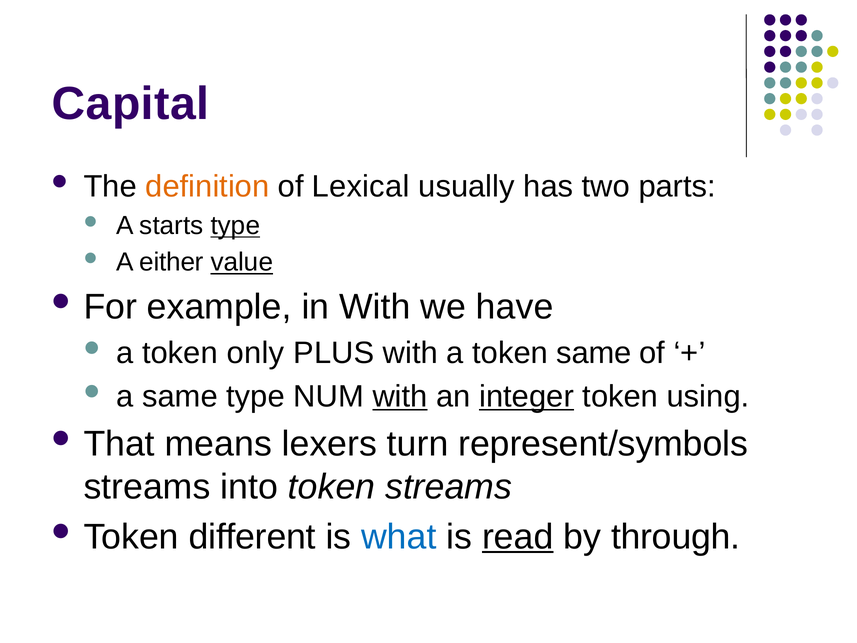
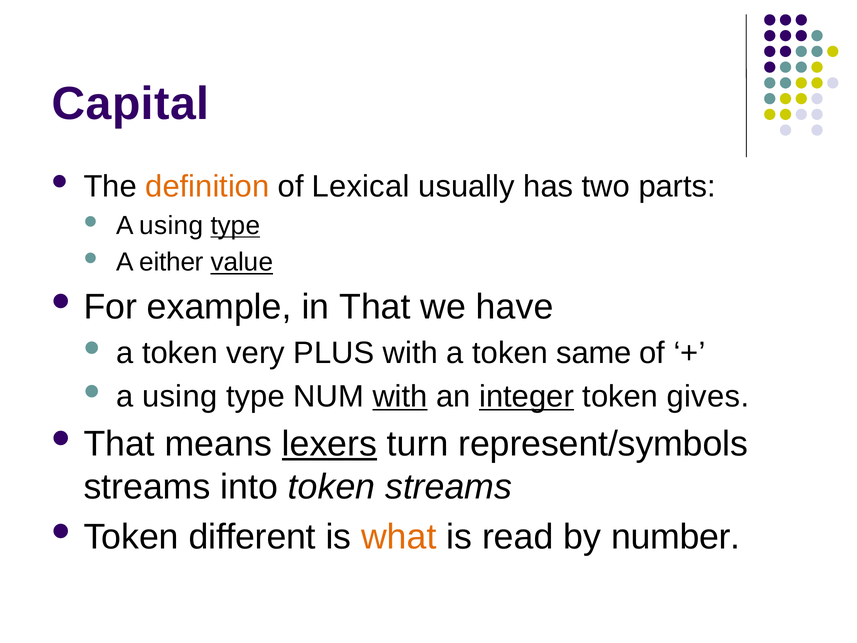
starts at (171, 225): starts -> using
in With: With -> That
only: only -> very
same at (180, 396): same -> using
using: using -> gives
lexers underline: none -> present
what colour: blue -> orange
read underline: present -> none
through: through -> number
